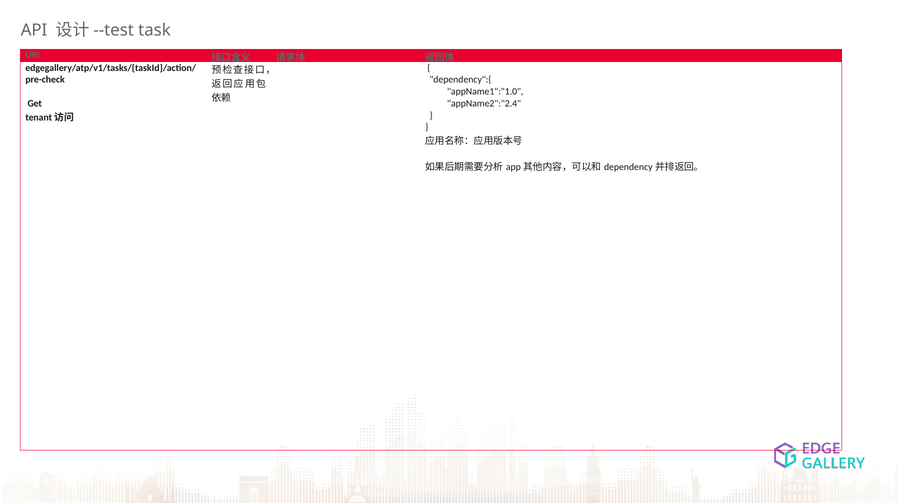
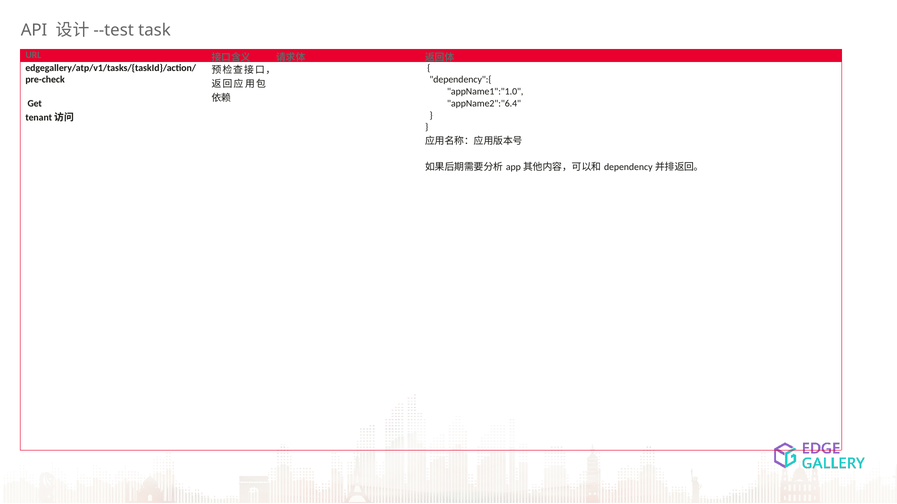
appName2":"2.4: appName2":"2.4 -> appName2":"6.4
